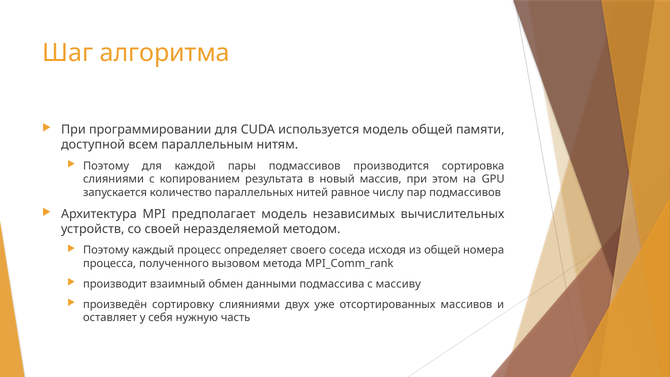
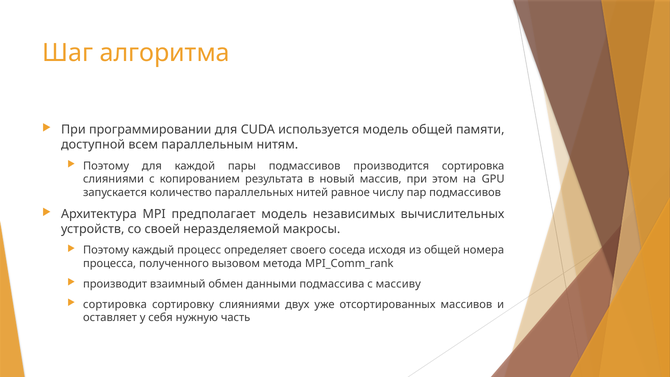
методом: методом -> макросы
произведён at (115, 304): произведён -> сортировка
